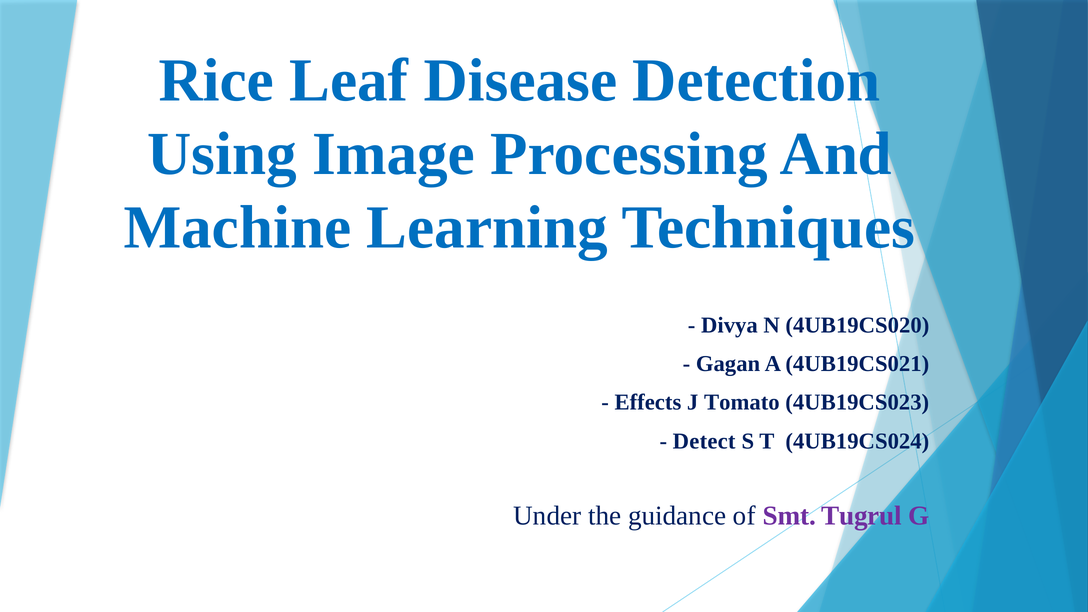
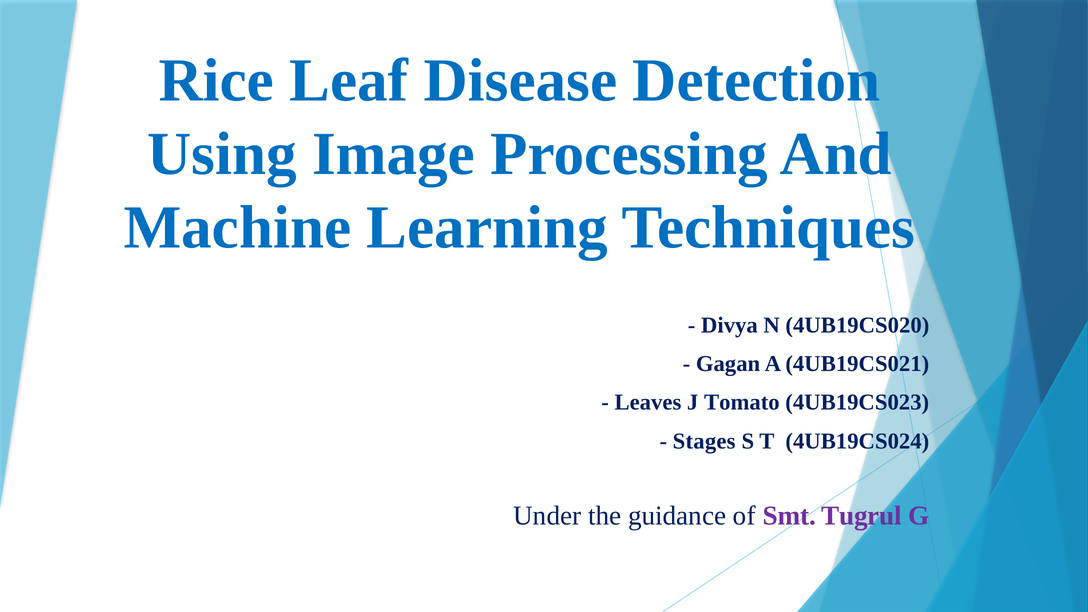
Effects: Effects -> Leaves
Detect: Detect -> Stages
